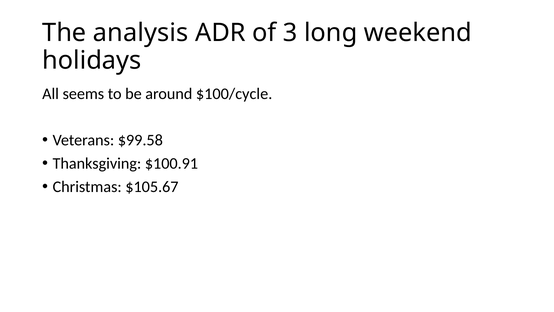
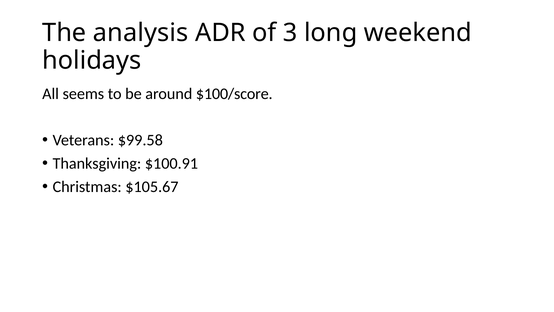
$100/cycle: $100/cycle -> $100/score
